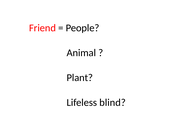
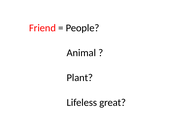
blind: blind -> great
